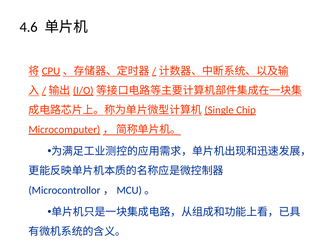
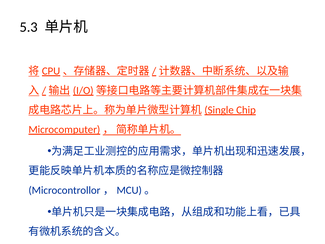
4.6: 4.6 -> 5.3
